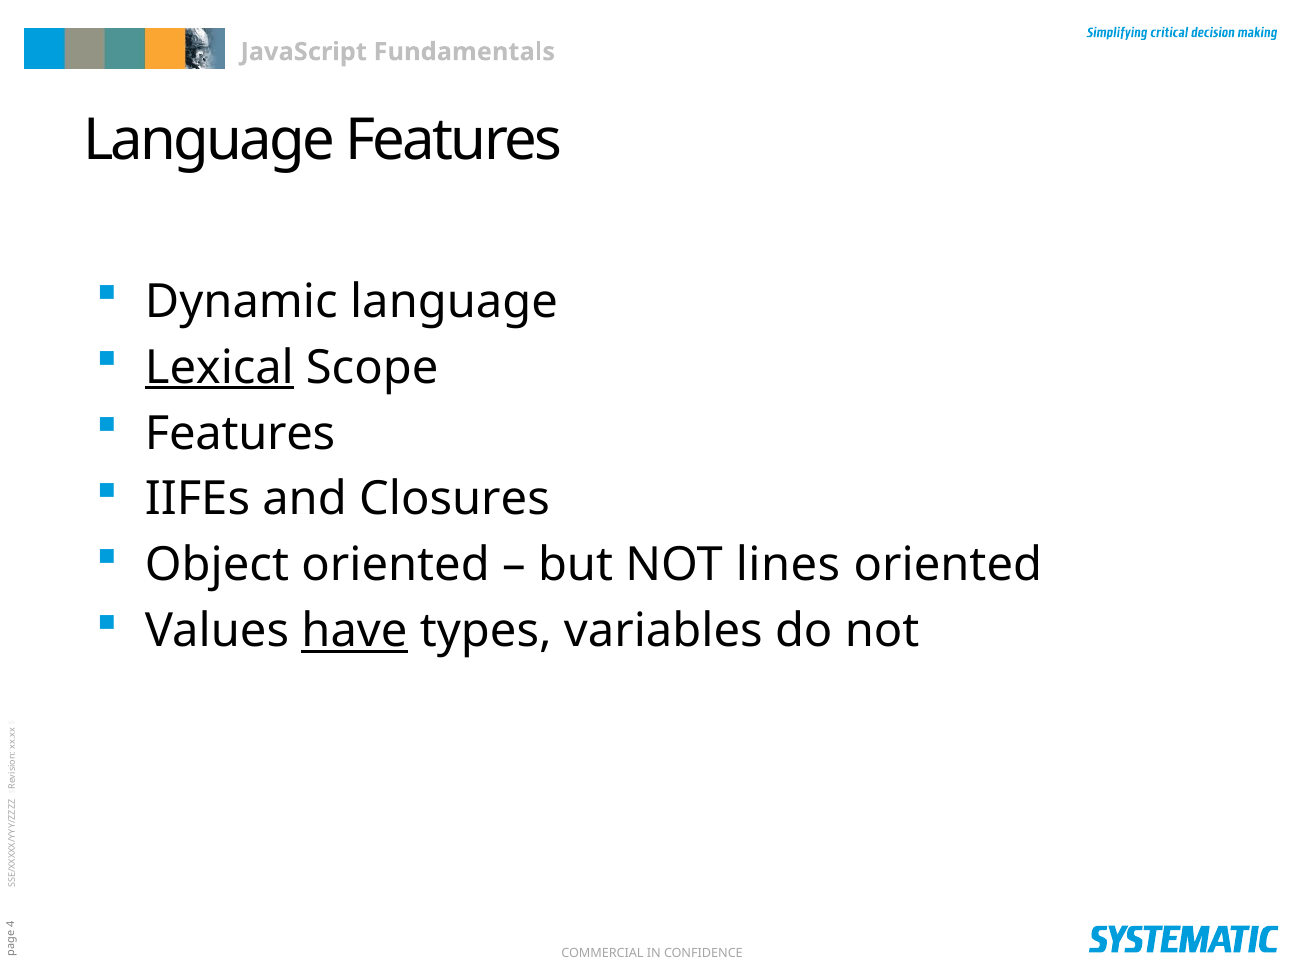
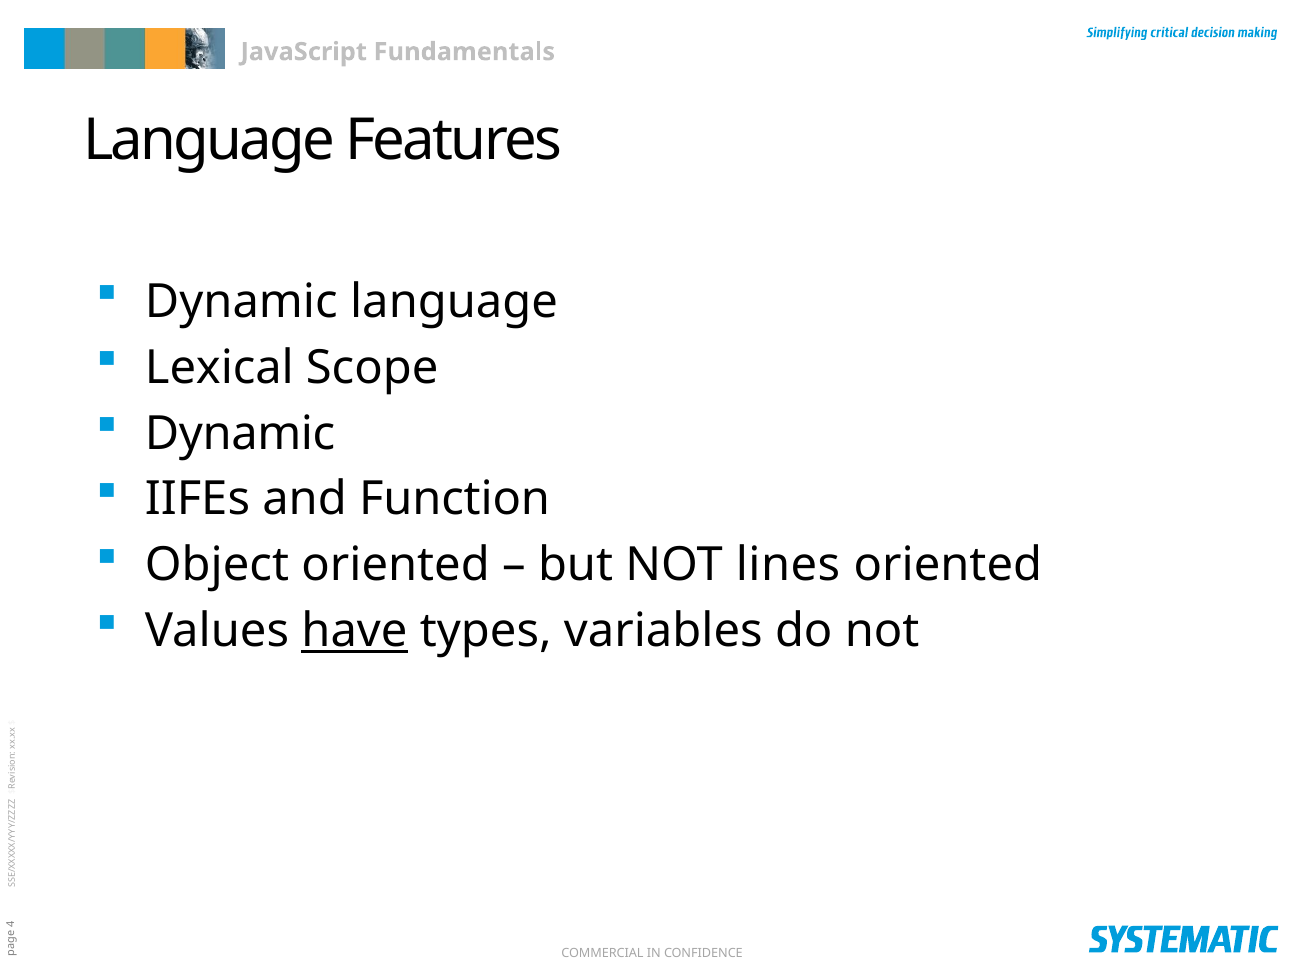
Lexical underline: present -> none
Features at (240, 433): Features -> Dynamic
Closures: Closures -> Function
